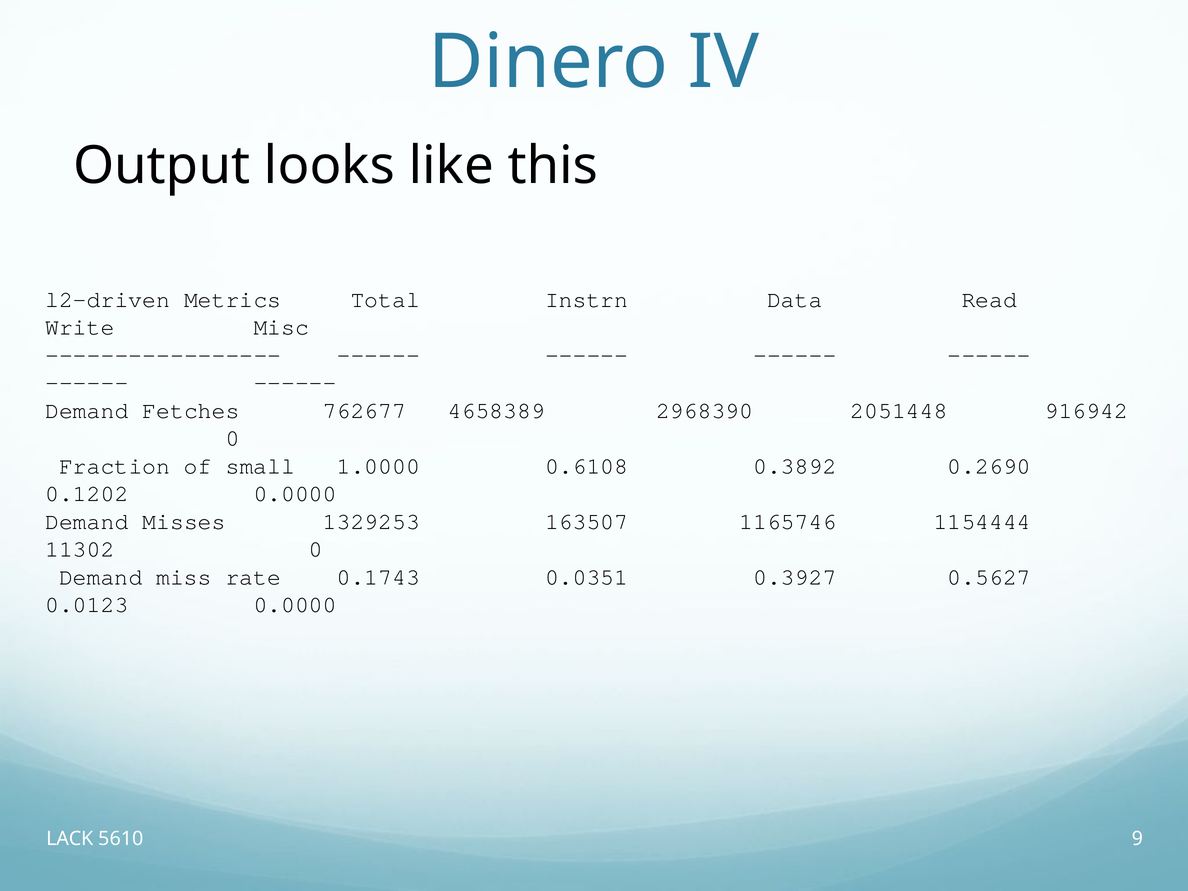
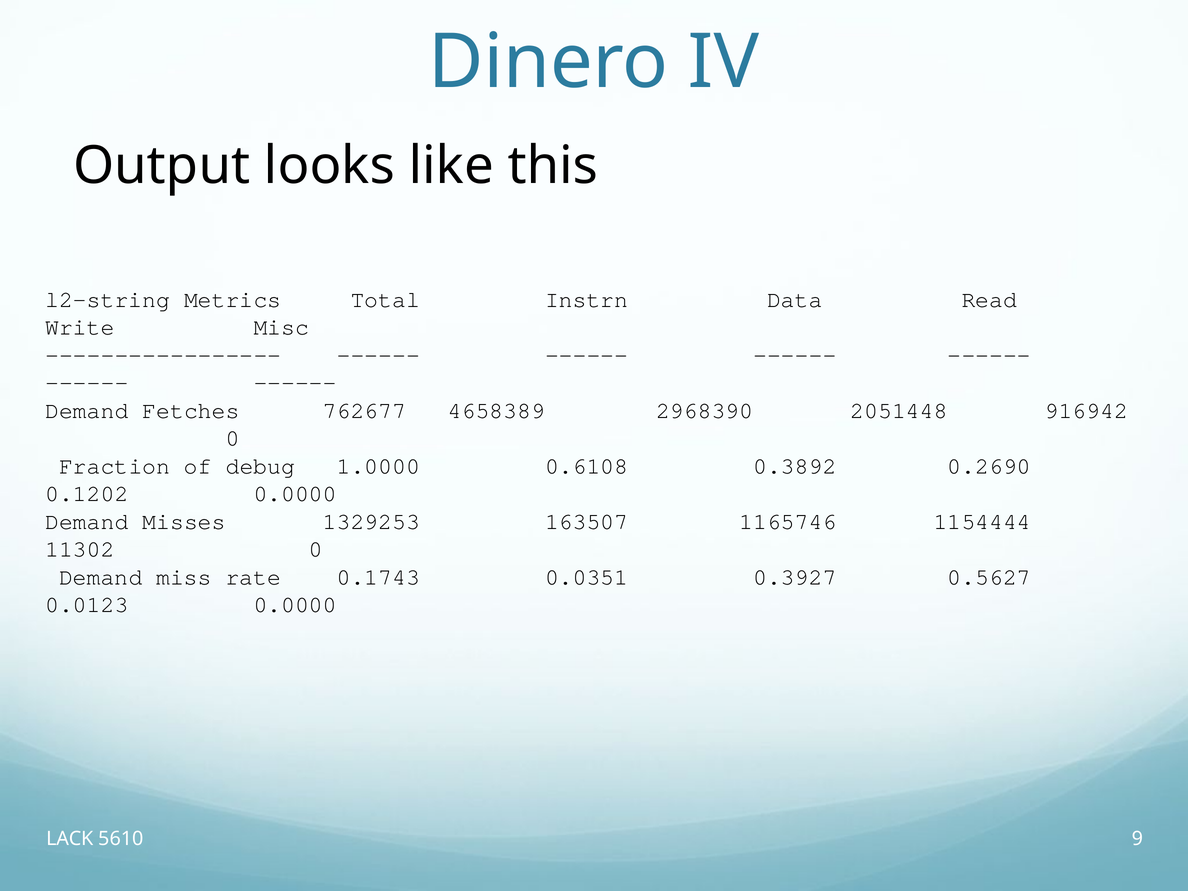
l2-driven: l2-driven -> l2-string
small: small -> debug
